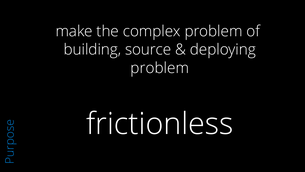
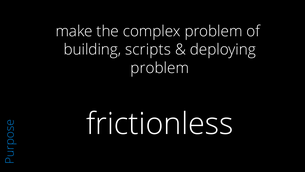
source: source -> scripts
